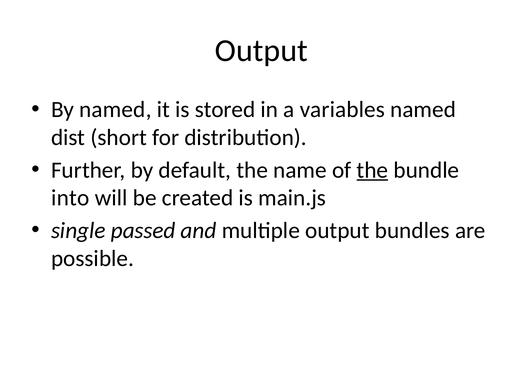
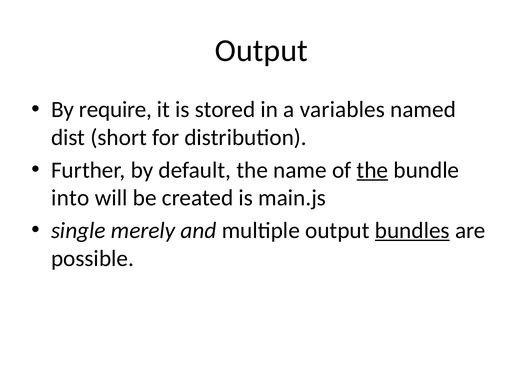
By named: named -> require
passed: passed -> merely
bundles underline: none -> present
